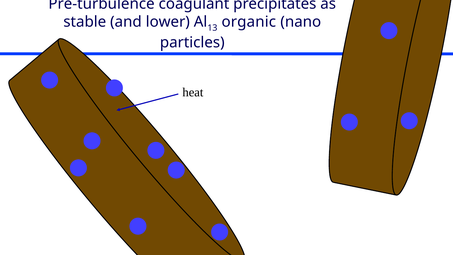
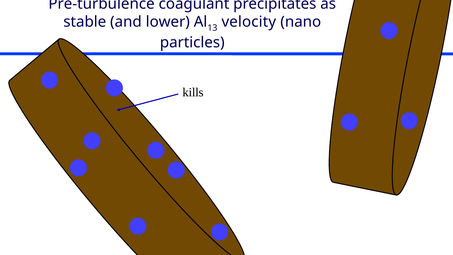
organic: organic -> velocity
heat: heat -> kills
